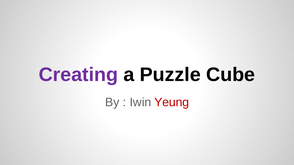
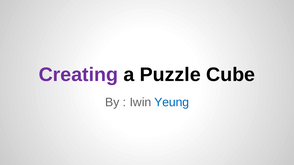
Yeung colour: red -> blue
